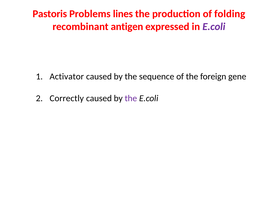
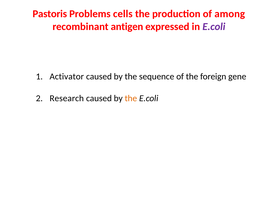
lines: lines -> cells
folding: folding -> among
Correctly: Correctly -> Research
the at (131, 98) colour: purple -> orange
